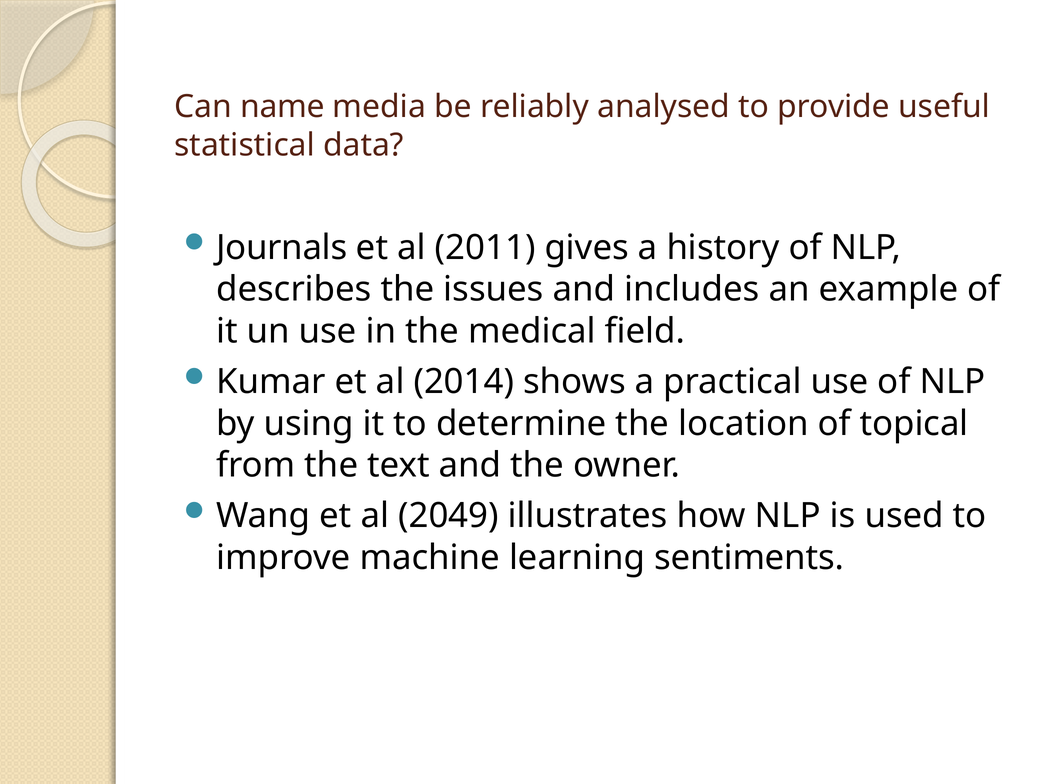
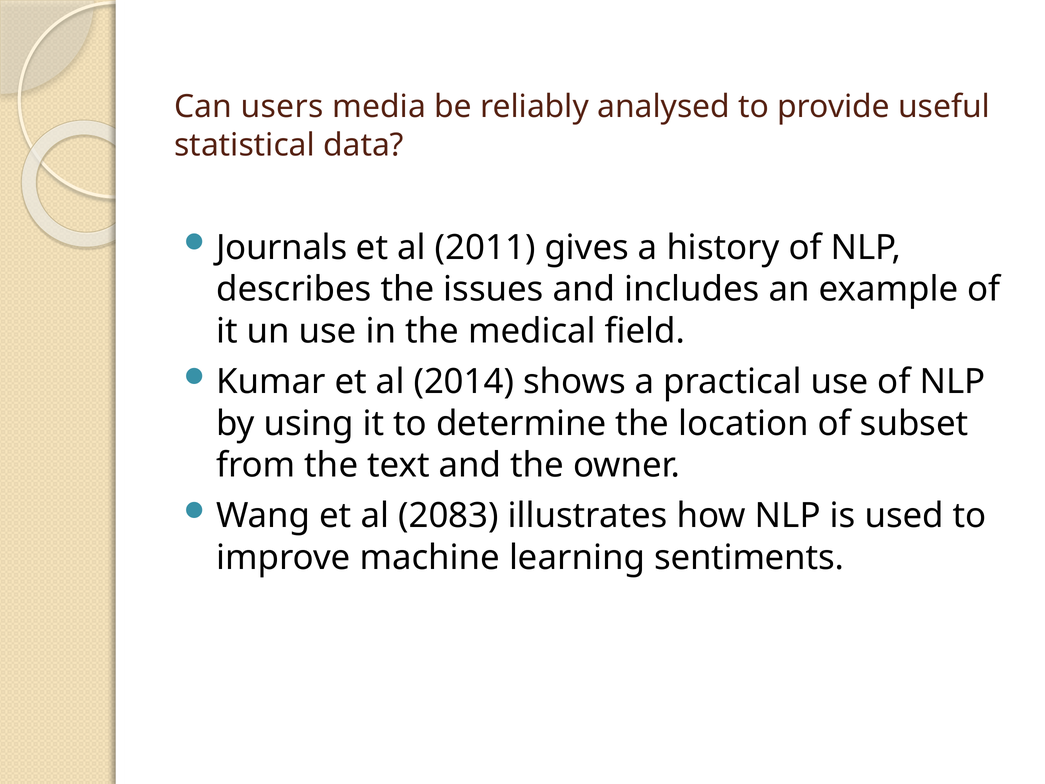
name: name -> users
topical: topical -> subset
2049: 2049 -> 2083
